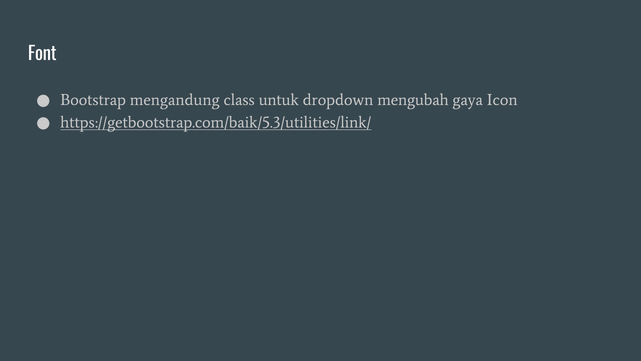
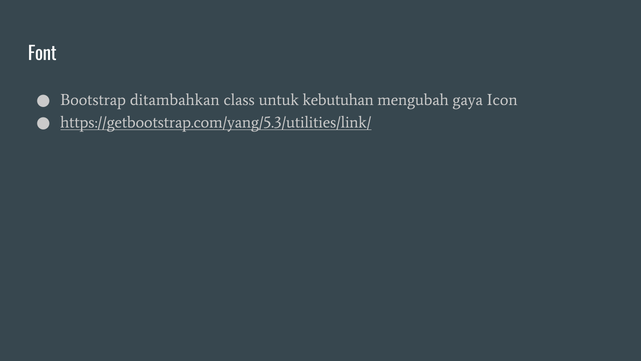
mengandung: mengandung -> ditambahkan
dropdown: dropdown -> kebutuhan
https://getbootstrap.com/baik/5.3/utilities/link/: https://getbootstrap.com/baik/5.3/utilities/link/ -> https://getbootstrap.com/yang/5.3/utilities/link/
